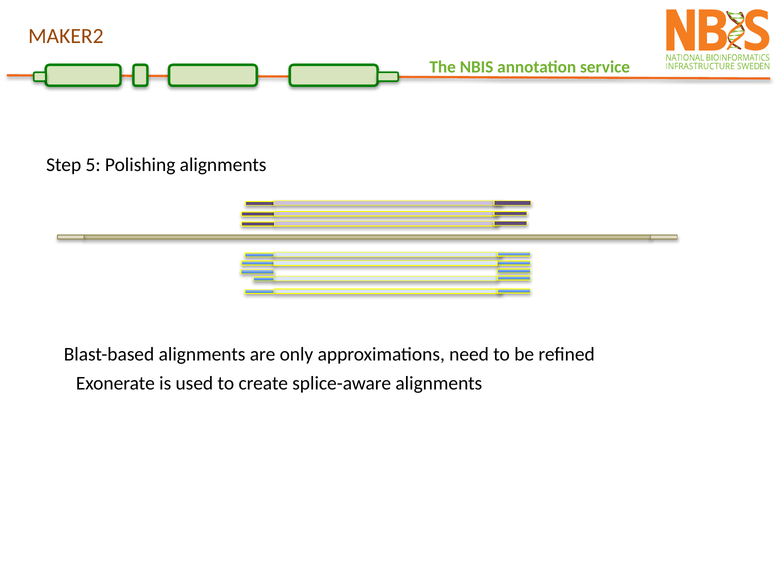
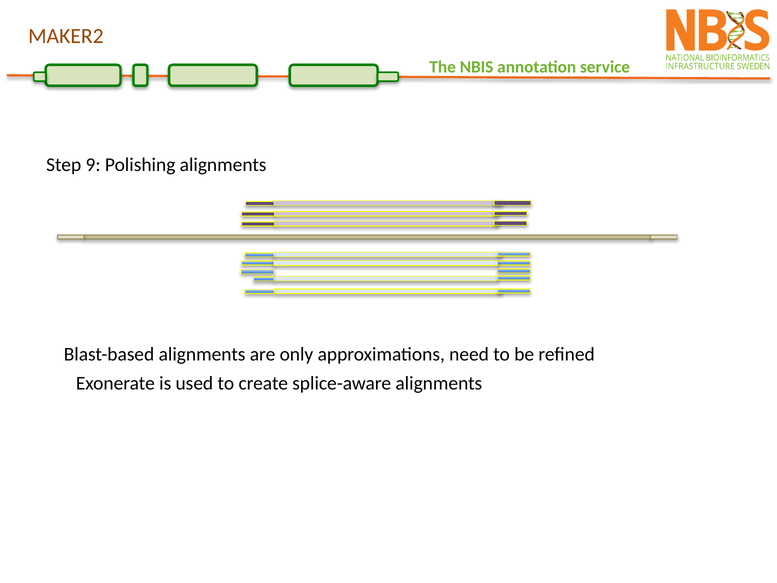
5: 5 -> 9
